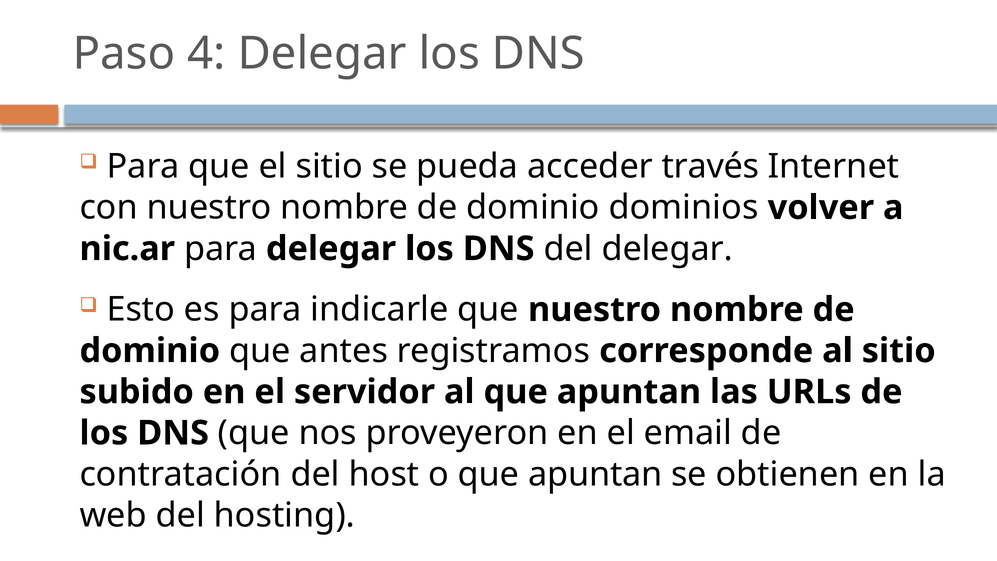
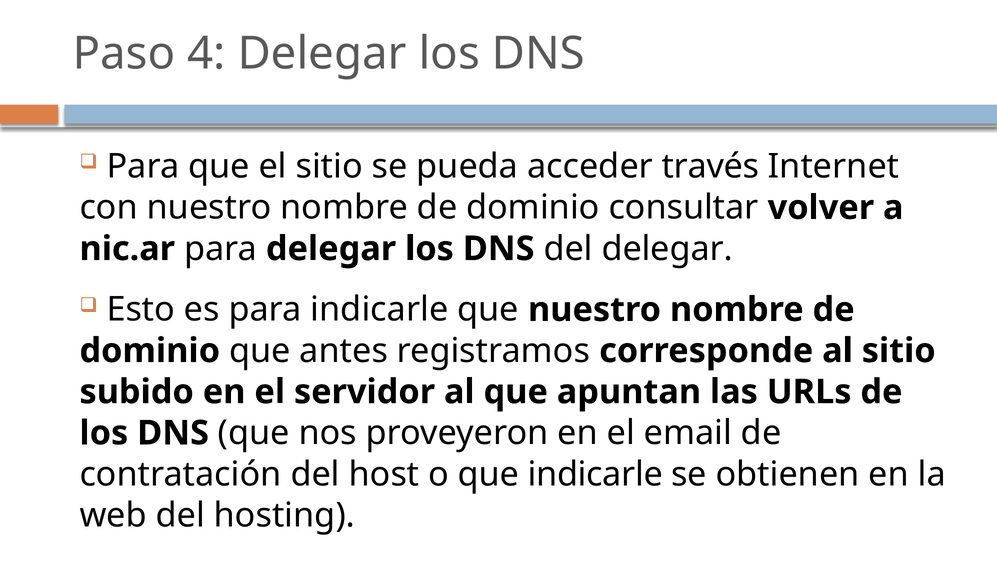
dominios: dominios -> consultar
o que apuntan: apuntan -> indicarle
